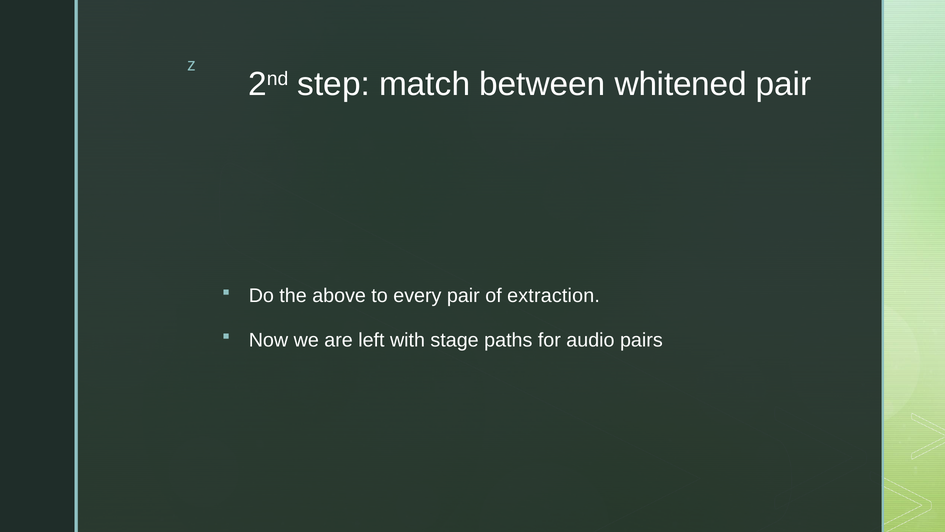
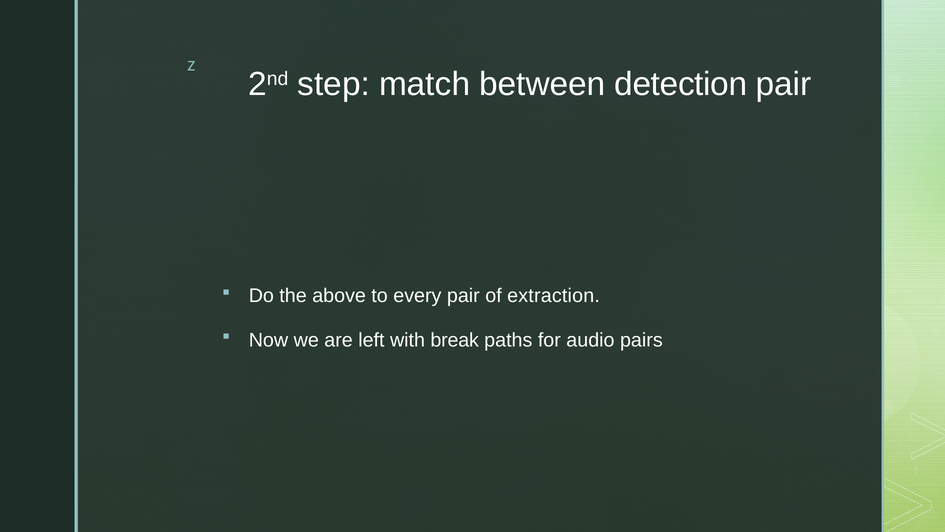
whitened: whitened -> detection
stage: stage -> break
